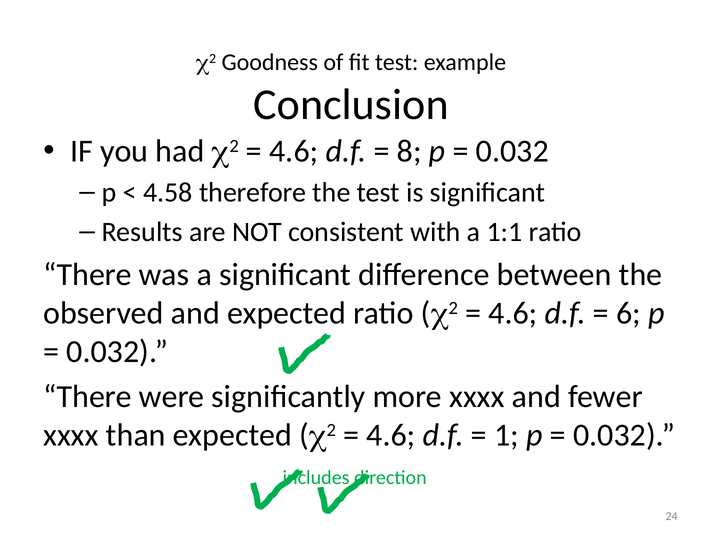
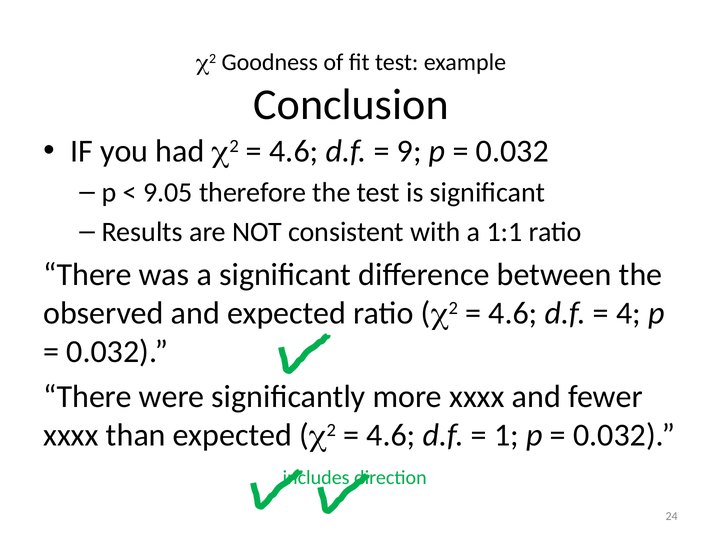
8: 8 -> 9
4.58: 4.58 -> 9.05
6: 6 -> 4
